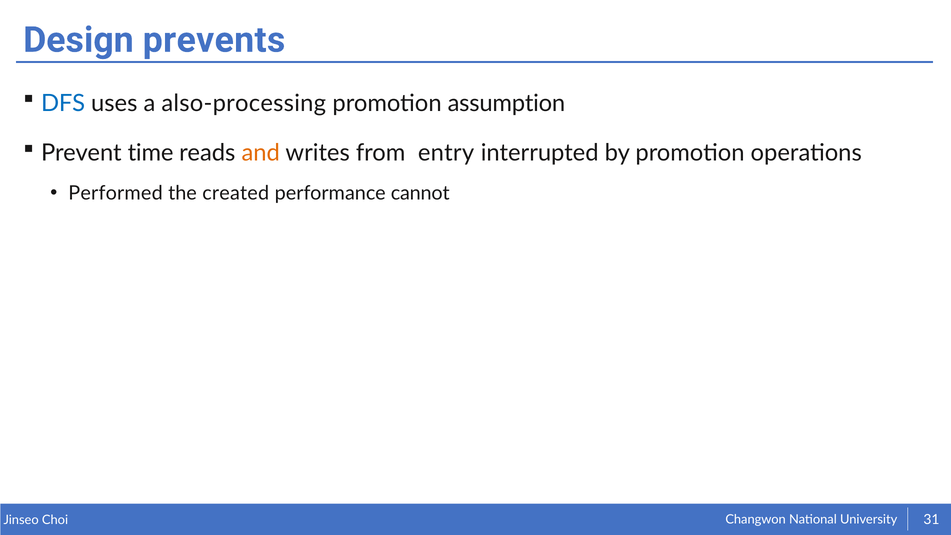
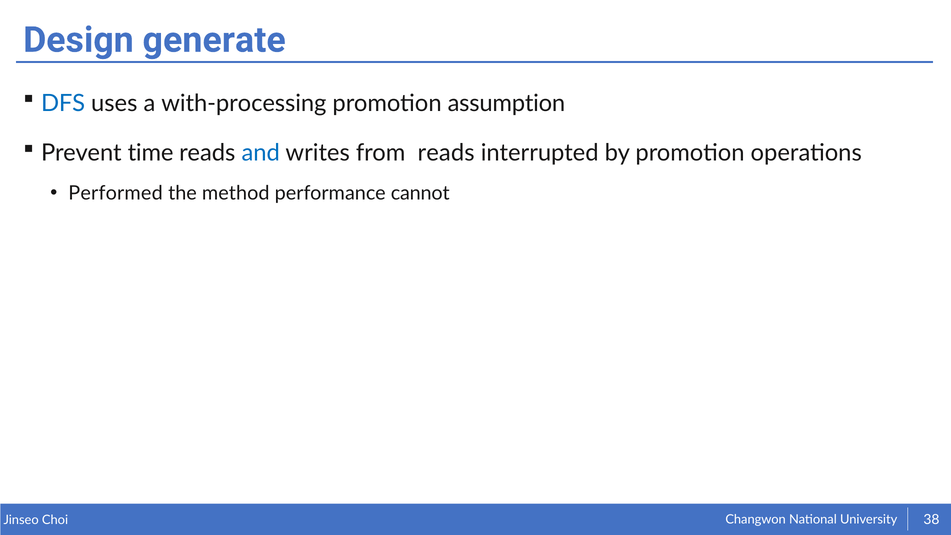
prevents: prevents -> generate
also-processing: also-processing -> with-processing
and colour: orange -> blue
from entry: entry -> reads
created: created -> method
31: 31 -> 38
